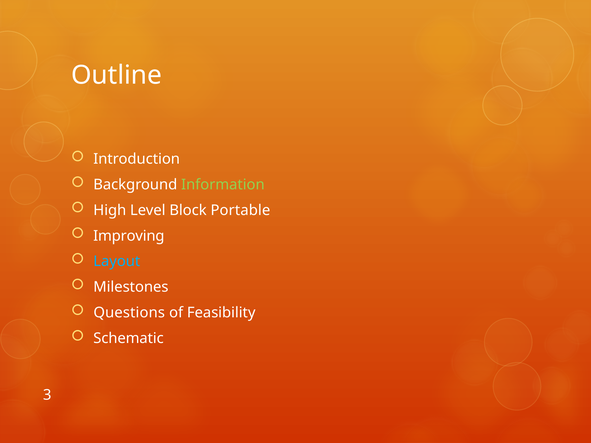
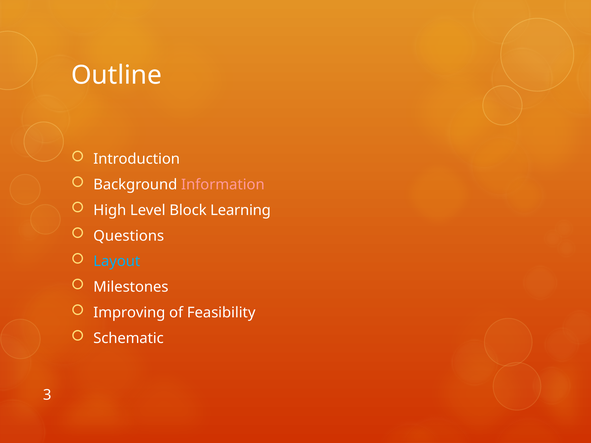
Information colour: light green -> pink
Portable: Portable -> Learning
Improving: Improving -> Questions
Questions: Questions -> Improving
